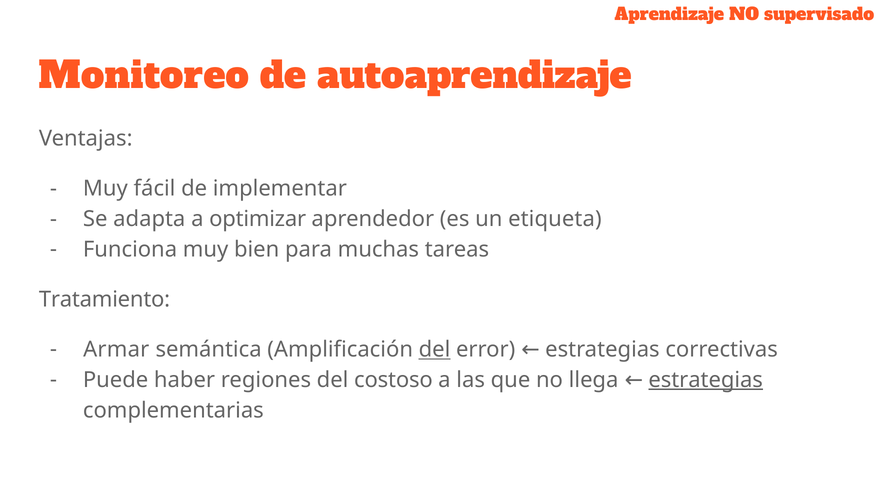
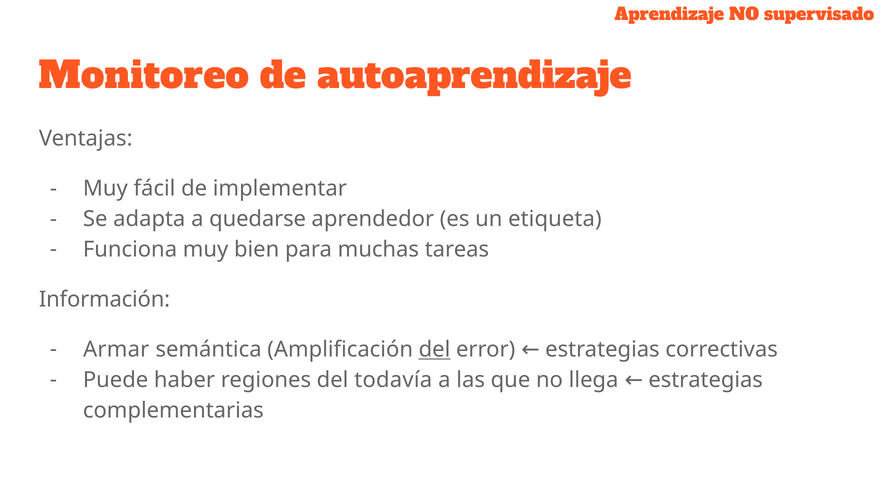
optimizar: optimizar -> quedarse
Tratamiento: Tratamiento -> Información
costoso: costoso -> todavía
estrategias at (706, 380) underline: present -> none
